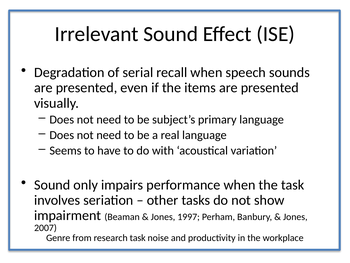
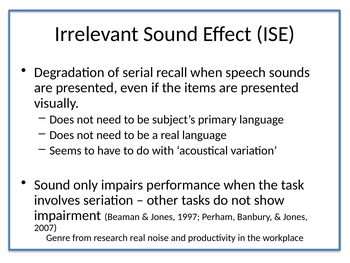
research task: task -> real
